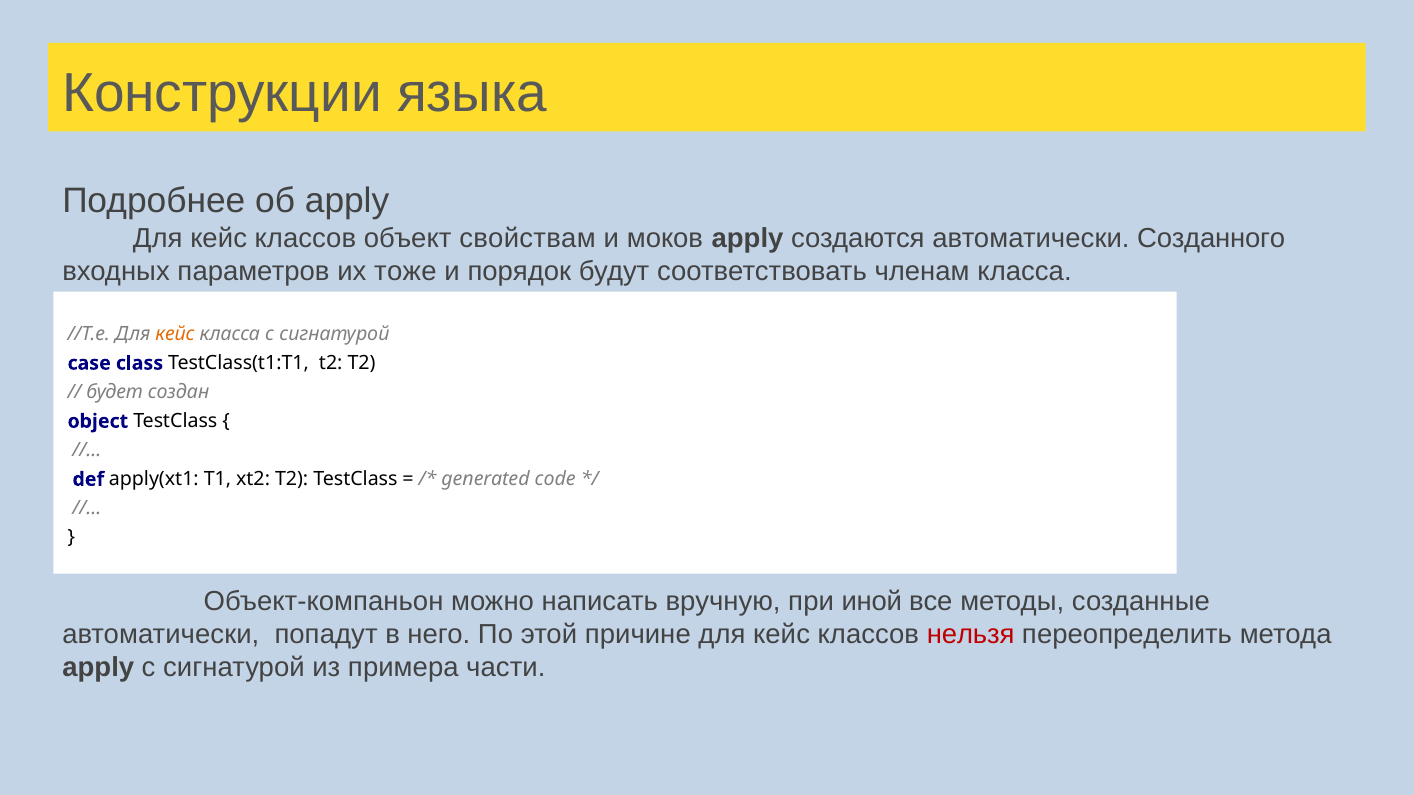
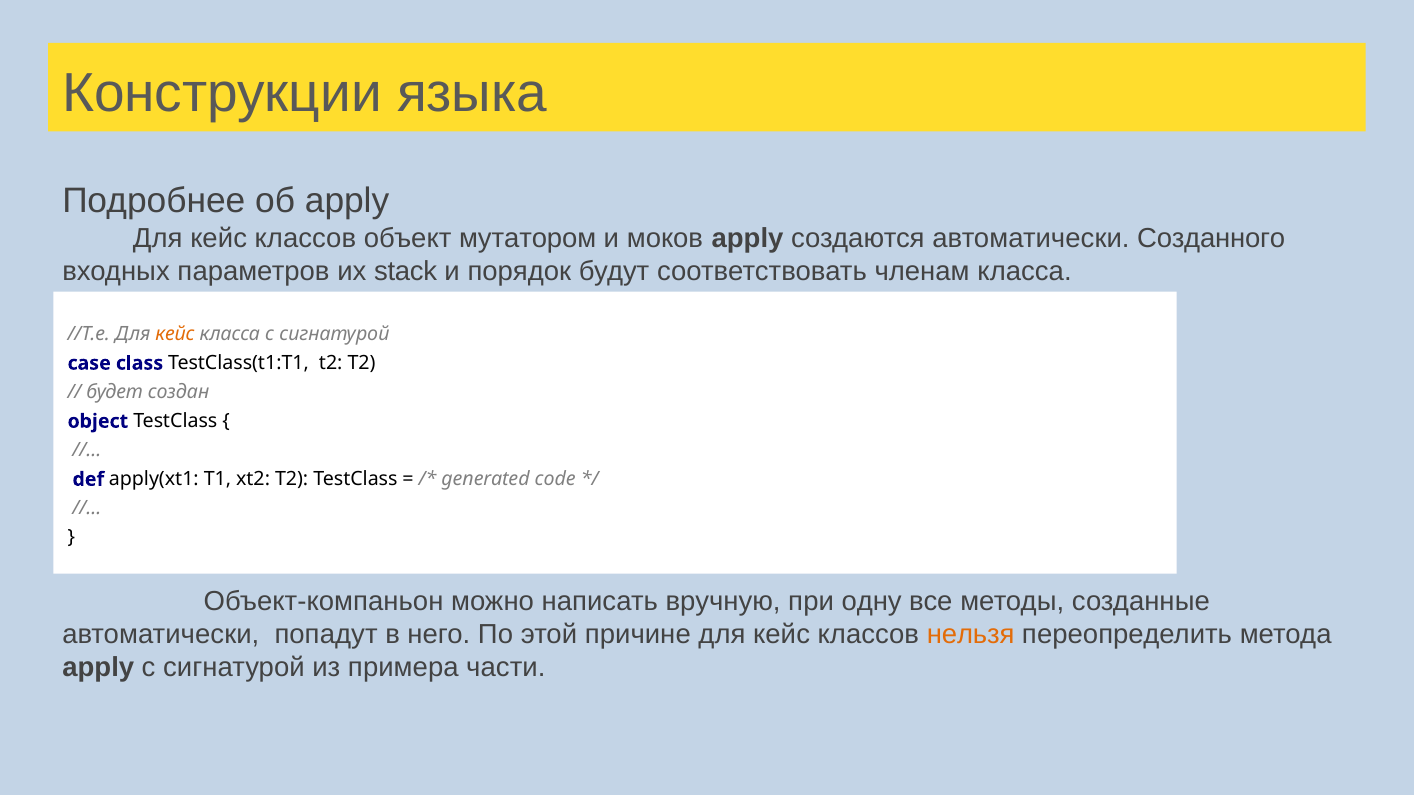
свойствам: свойствам -> мутатором
тоже: тоже -> stack
иной: иной -> одну
нельзя colour: red -> orange
